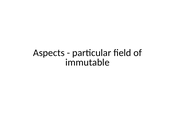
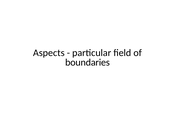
immutable: immutable -> boundaries
